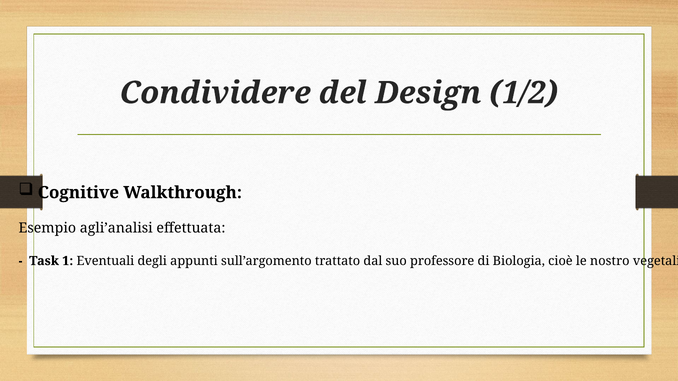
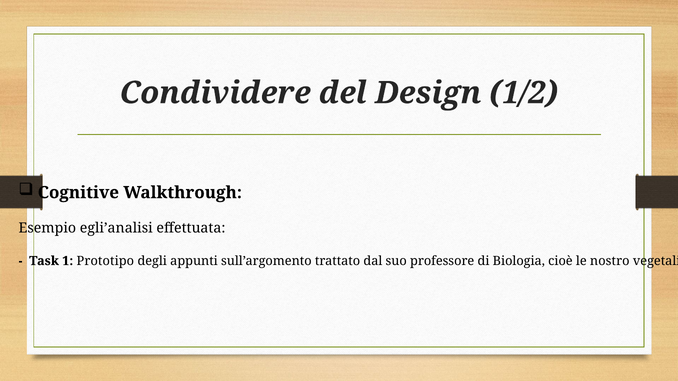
agli’analisi: agli’analisi -> egli’analisi
Eventuali: Eventuali -> Prototipo
